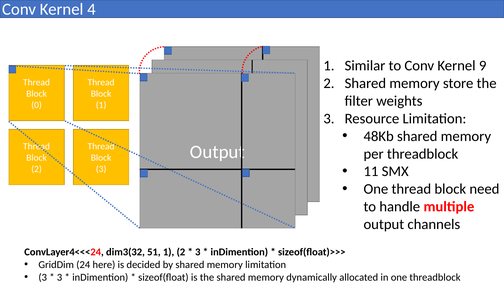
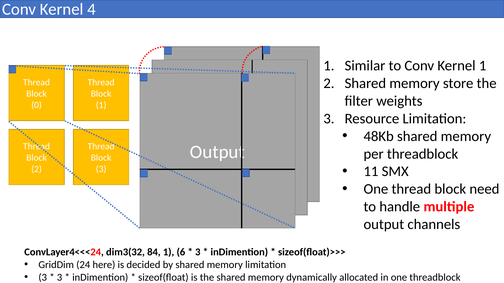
Kernel 9: 9 -> 1
51: 51 -> 84
1 2: 2 -> 6
